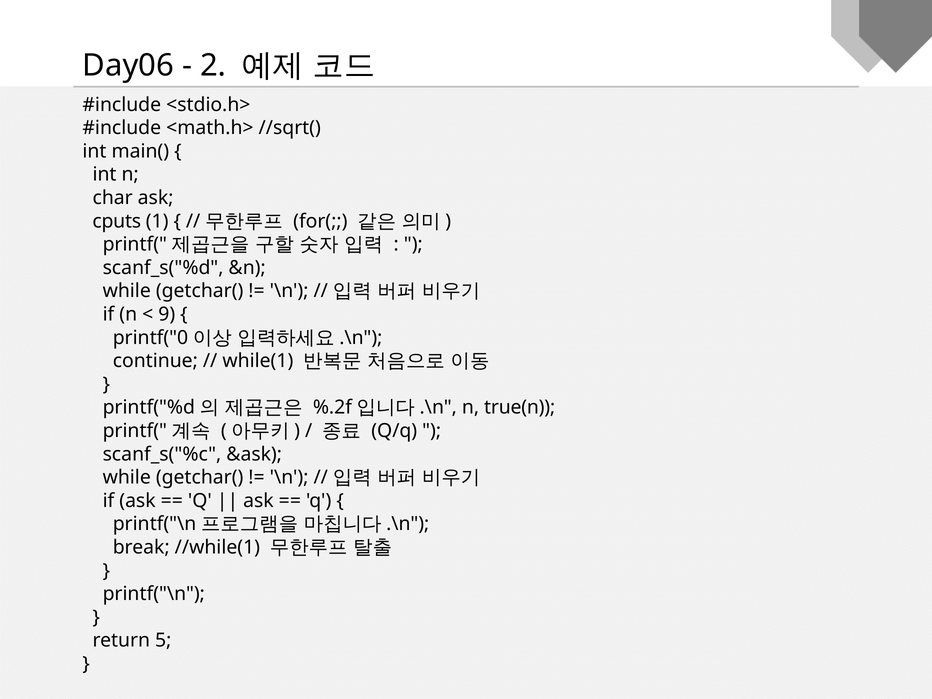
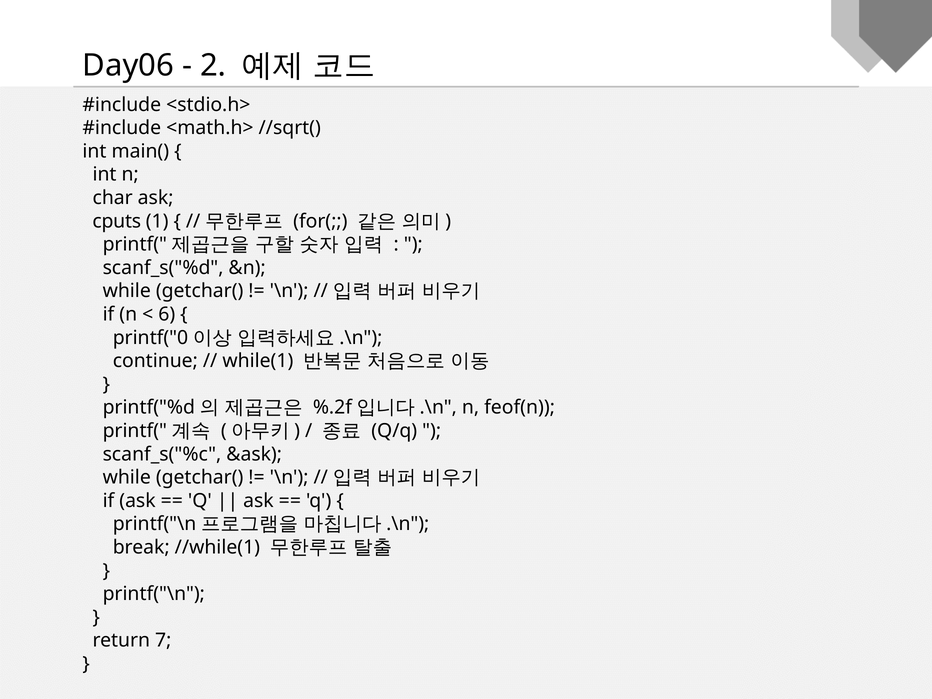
9: 9 -> 6
true(n: true(n -> feof(n
5: 5 -> 7
